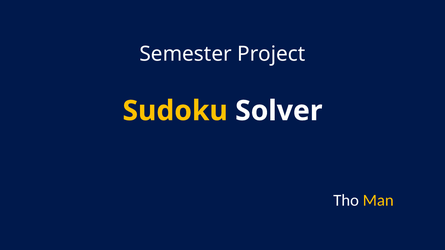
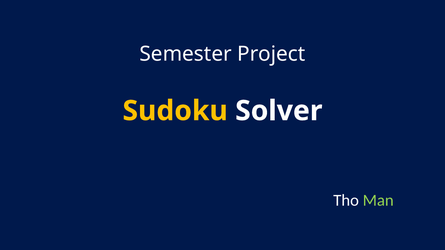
Man colour: yellow -> light green
